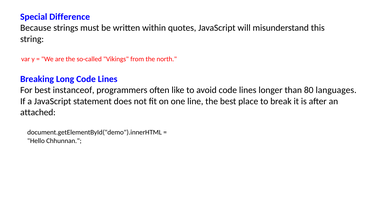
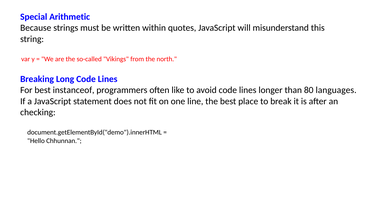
Difference: Difference -> Arithmetic
attached: attached -> checking
